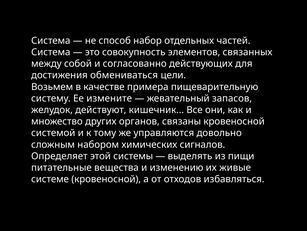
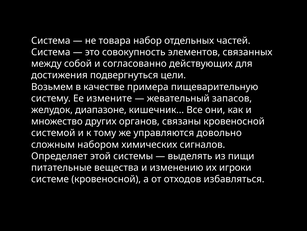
способ: способ -> товара
обмениваться: обмениваться -> подвергнуться
действуют: действуют -> диапазоне
живые: живые -> игроки
